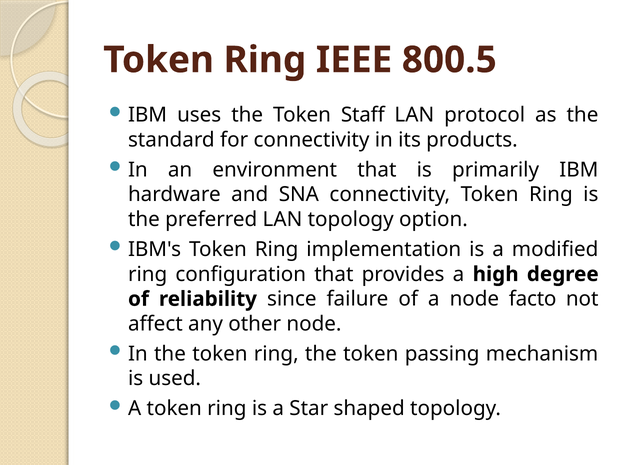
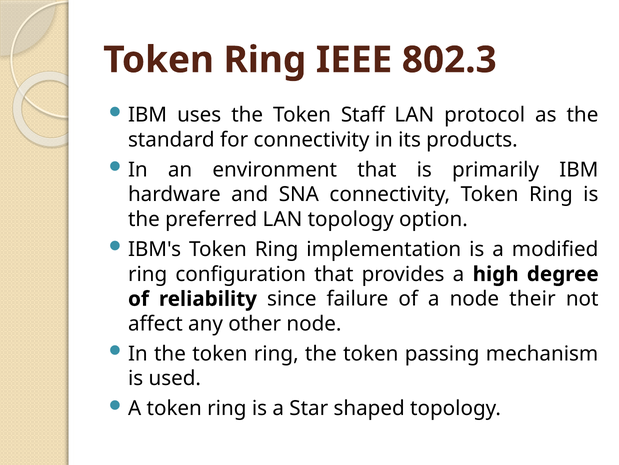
800.5: 800.5 -> 802.3
facto: facto -> their
